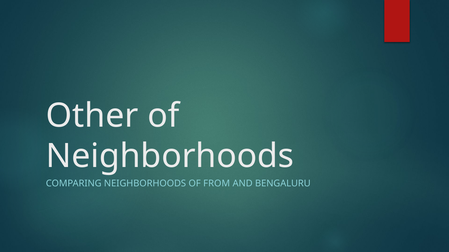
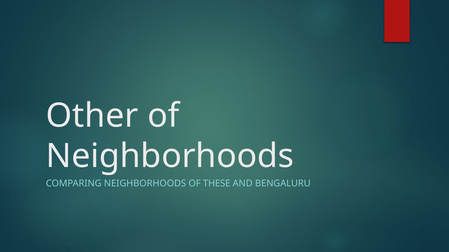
FROM: FROM -> THESE
